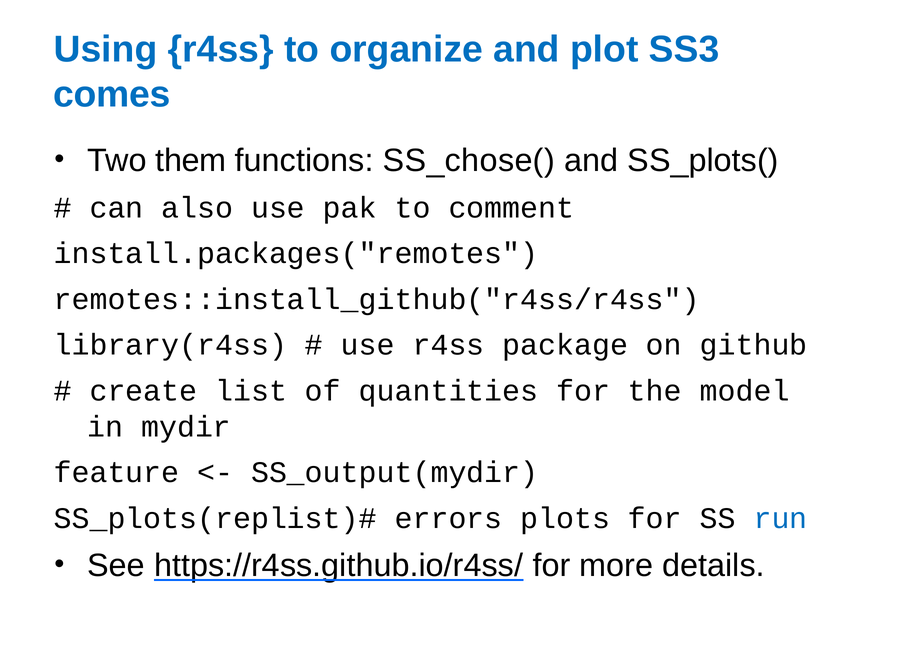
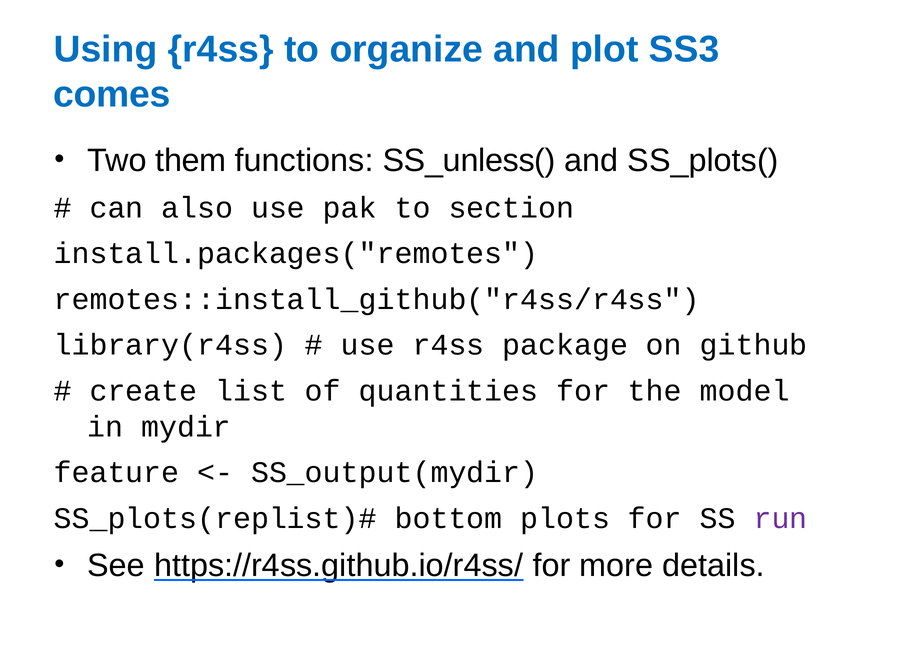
SS_chose(: SS_chose( -> SS_unless(
comment: comment -> section
errors: errors -> bottom
run colour: blue -> purple
